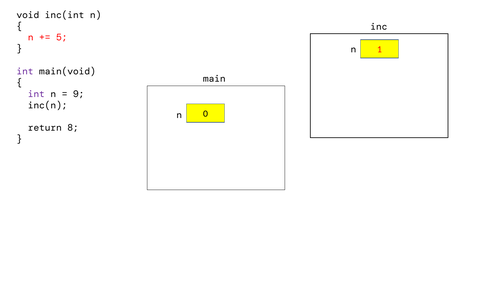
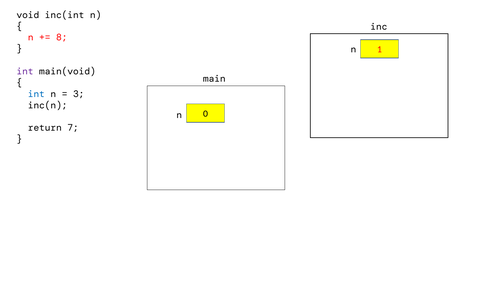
5: 5 -> 8
int at (36, 94) colour: purple -> blue
9: 9 -> 3
8: 8 -> 7
